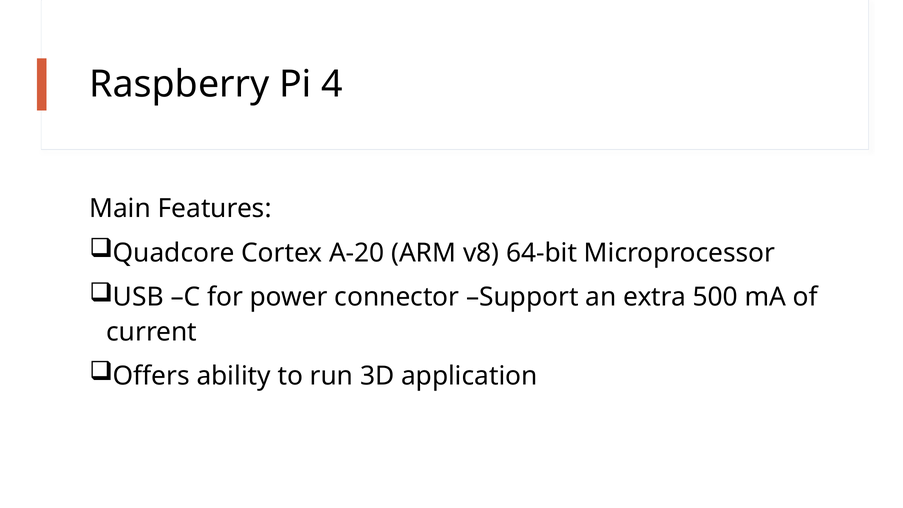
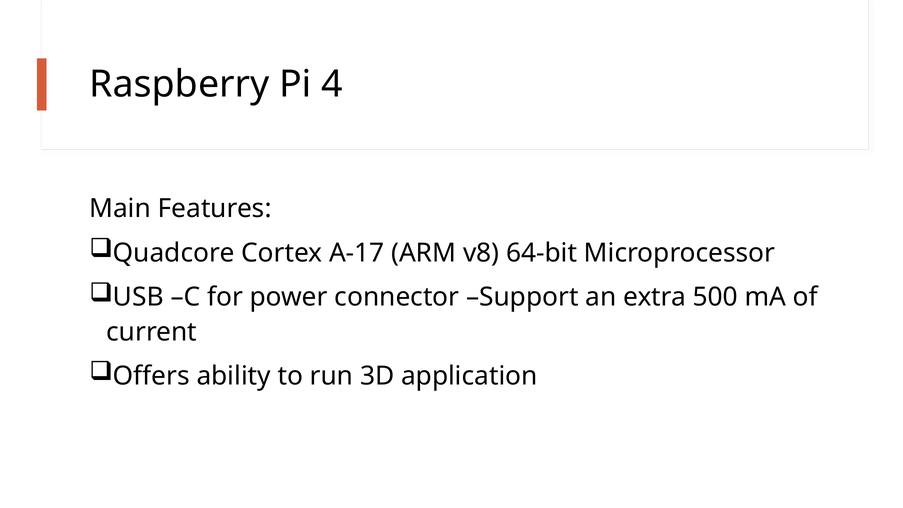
A-20: A-20 -> A-17
